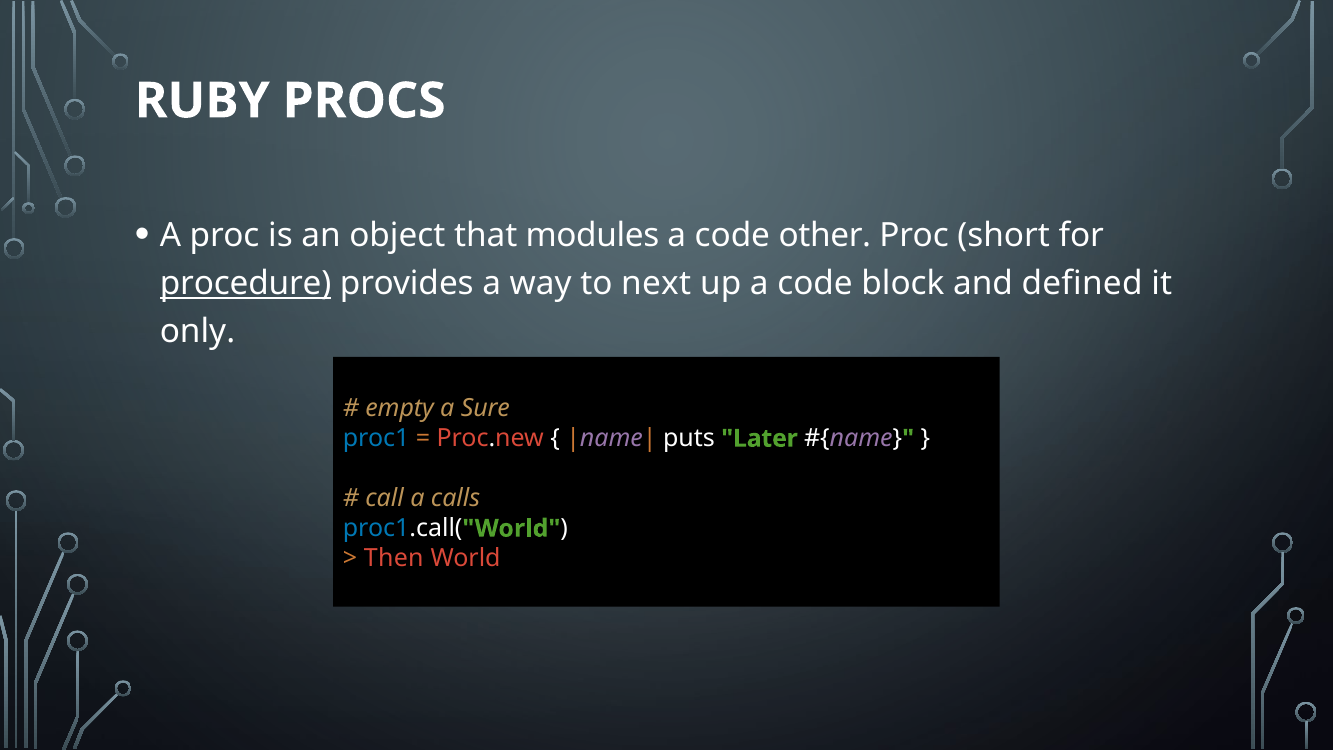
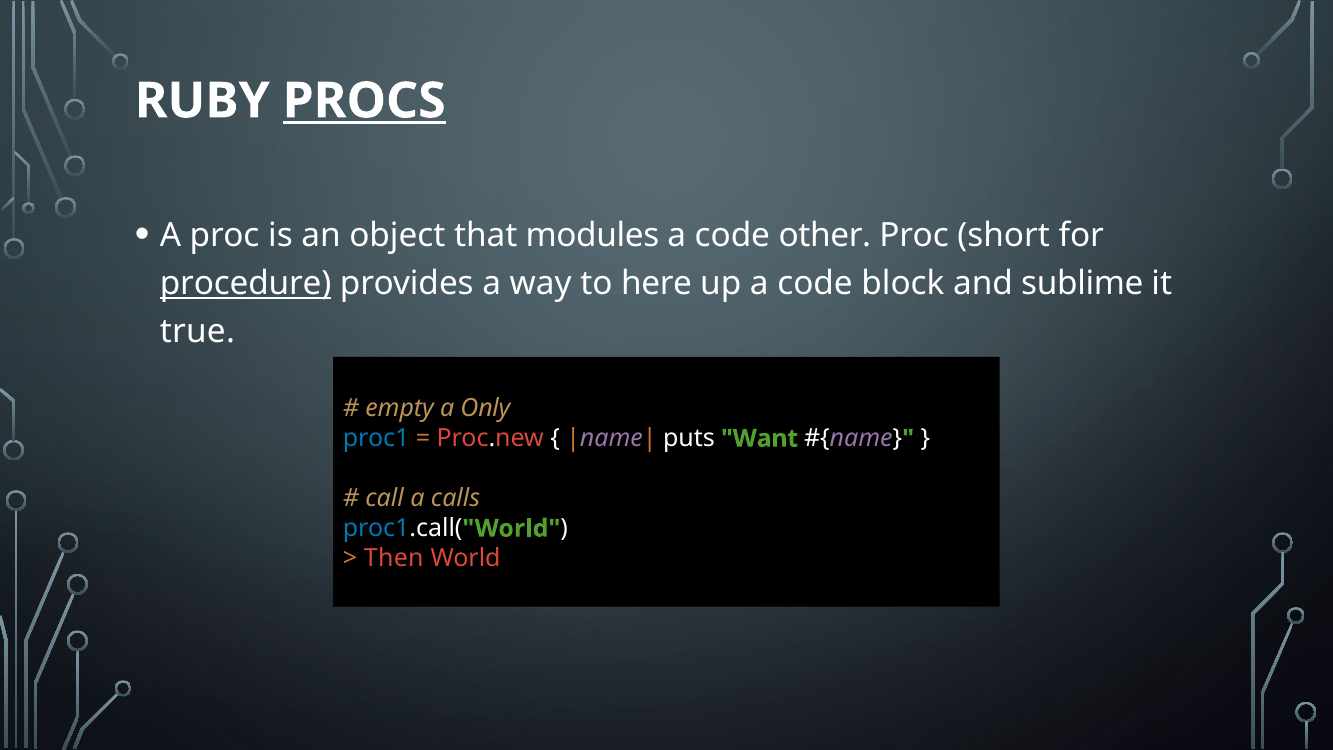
PROCS underline: none -> present
next: next -> here
defined: defined -> sublime
only: only -> true
Sure: Sure -> Only
Later: Later -> Want
